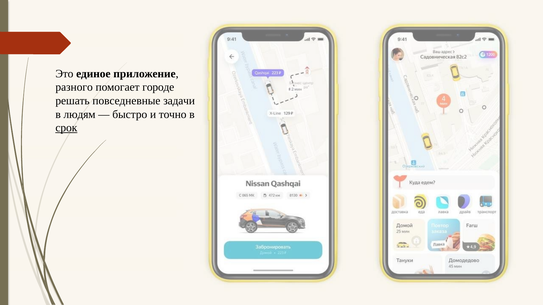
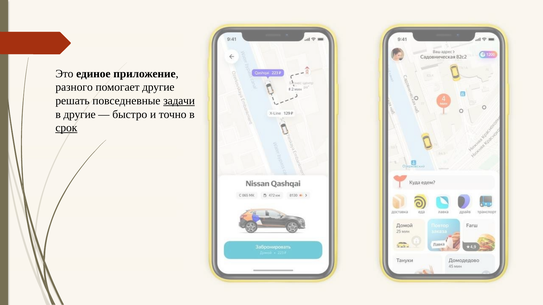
помогает городе: городе -> другие
задачи underline: none -> present
в людям: людям -> другие
